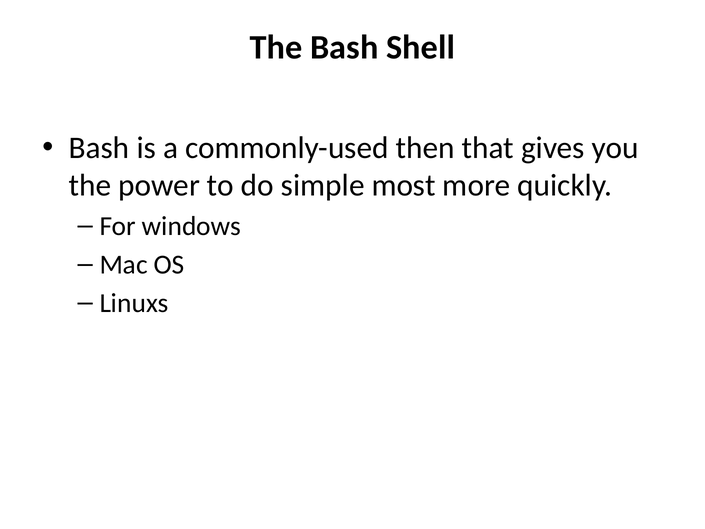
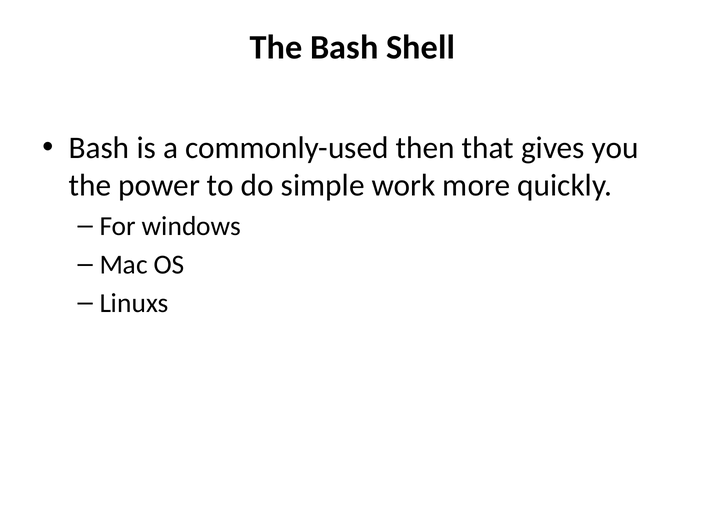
most: most -> work
